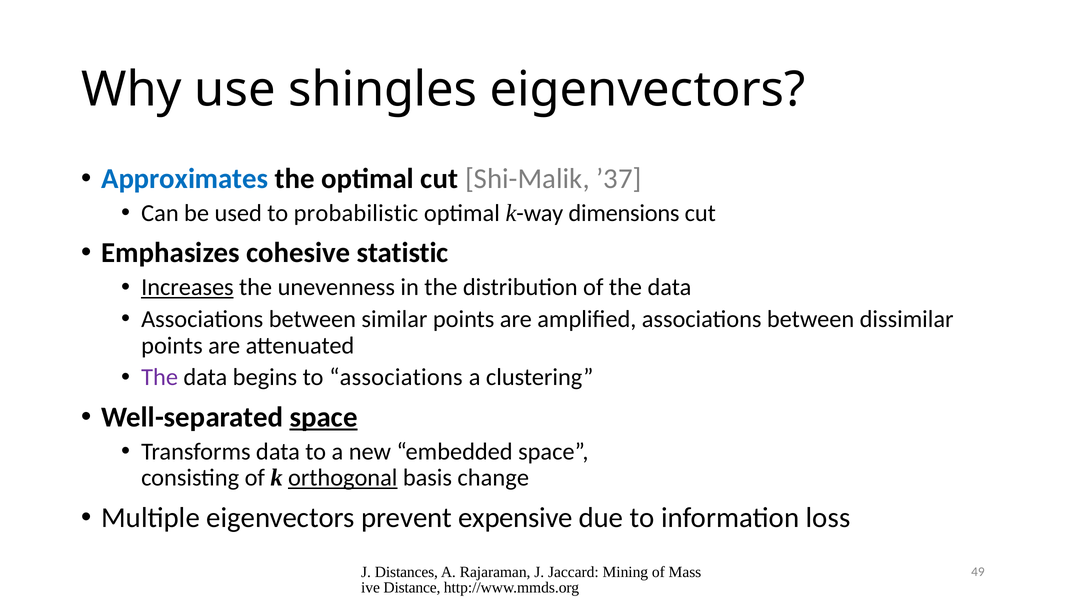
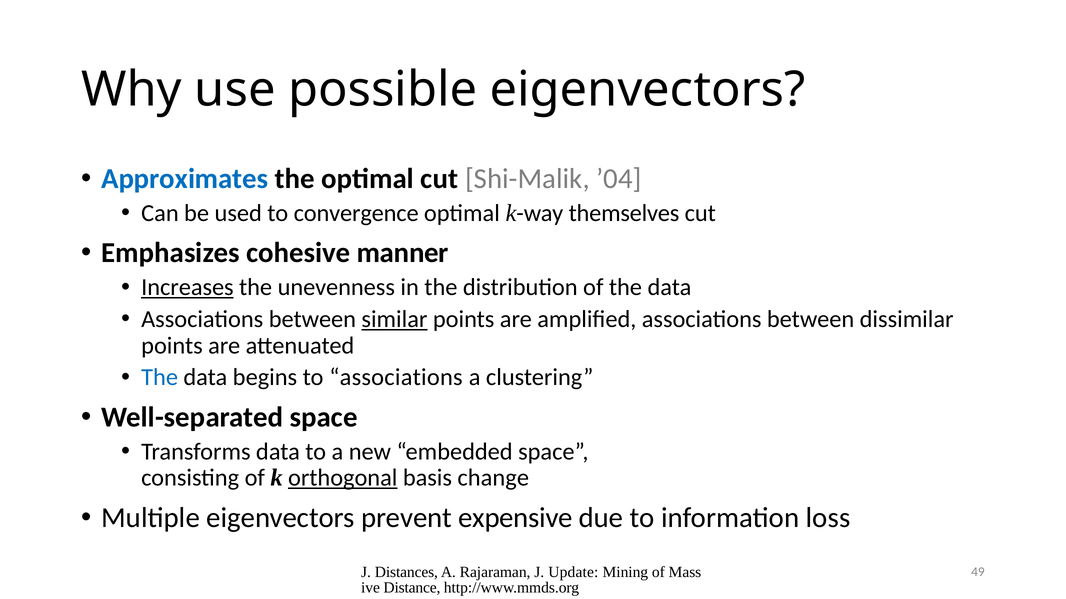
shingles: shingles -> possible
’37: ’37 -> ’04
probabilistic: probabilistic -> convergence
dimensions: dimensions -> themselves
statistic: statistic -> manner
similar underline: none -> present
The at (160, 378) colour: purple -> blue
space at (324, 418) underline: present -> none
Jaccard: Jaccard -> Update
